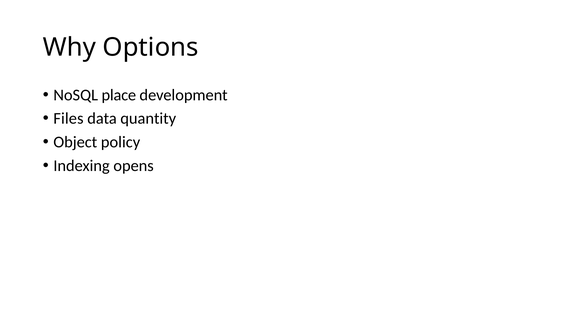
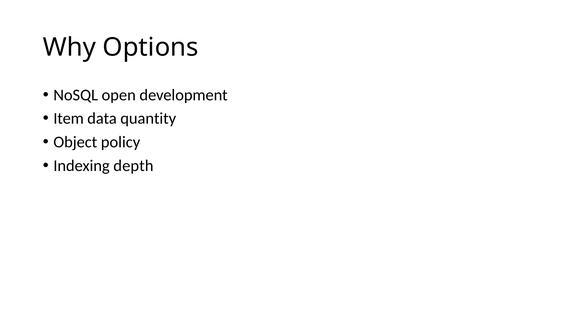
place: place -> open
Files: Files -> Item
opens: opens -> depth
